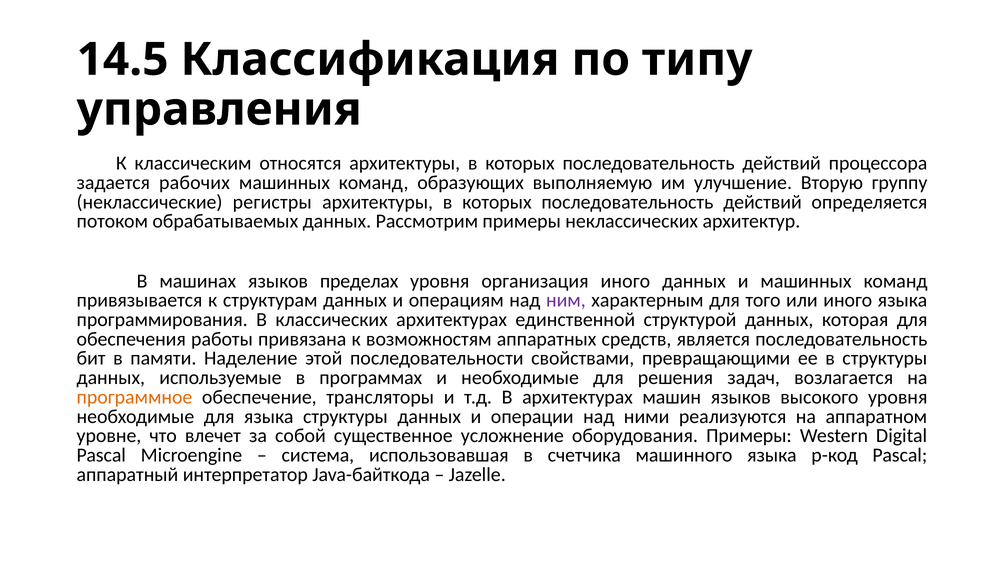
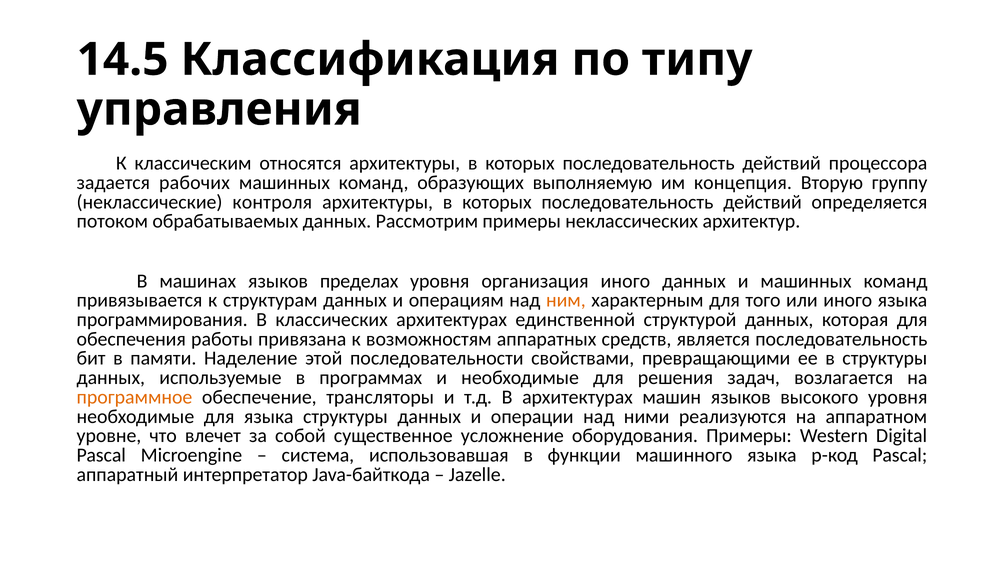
улучшение: улучшение -> концепция
регистры: регистры -> контроля
ним colour: purple -> orange
счетчика: счетчика -> функции
